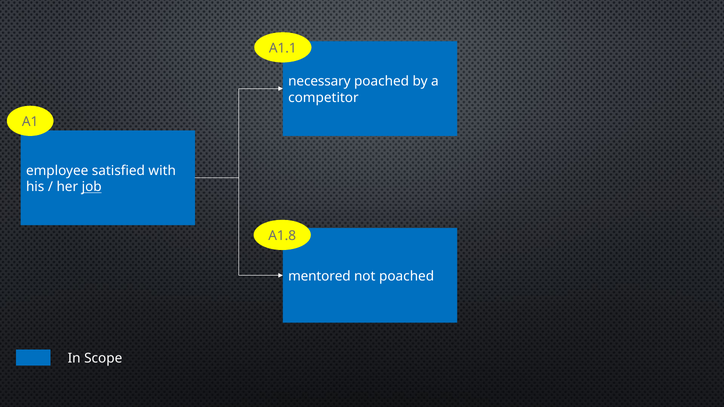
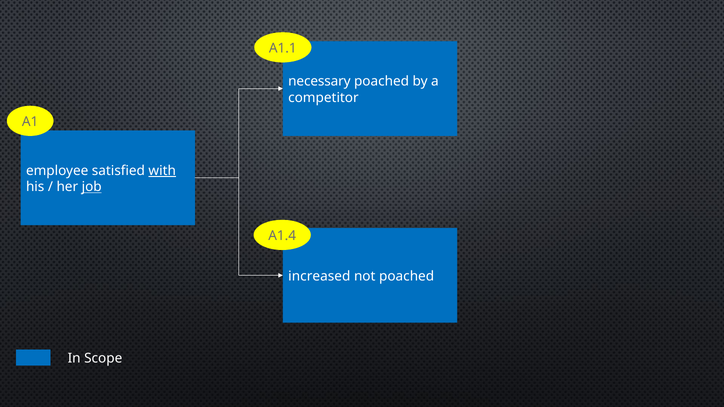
with underline: none -> present
A1.8: A1.8 -> A1.4
mentored: mentored -> increased
